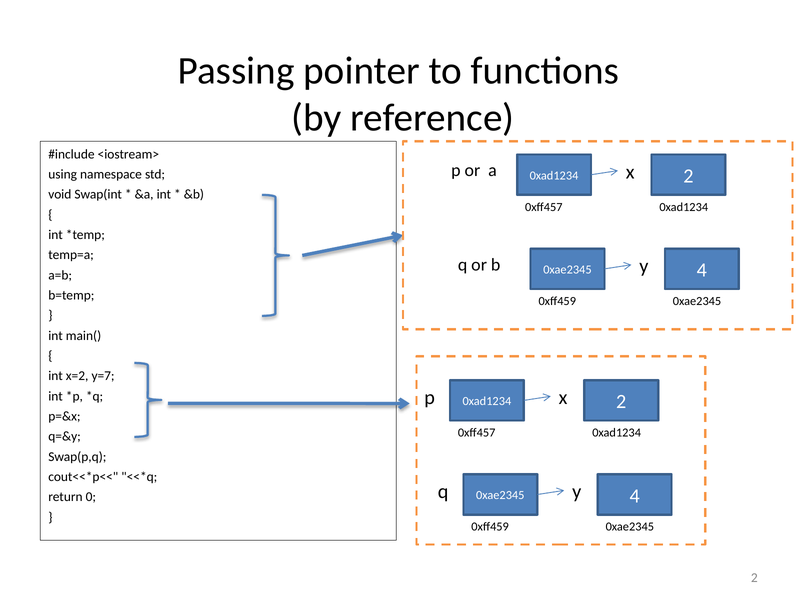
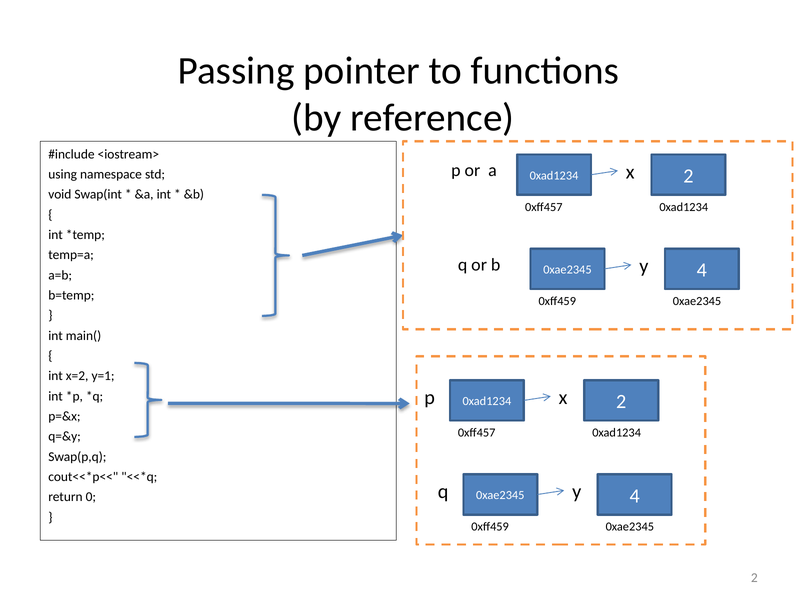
y=7: y=7 -> y=1
